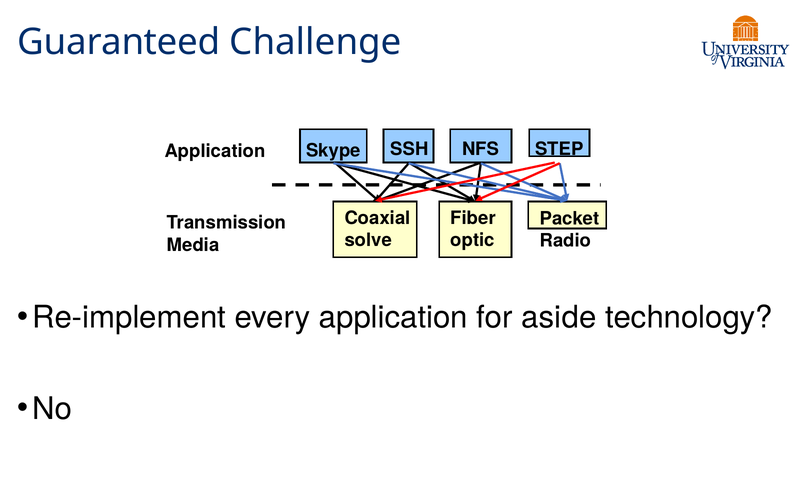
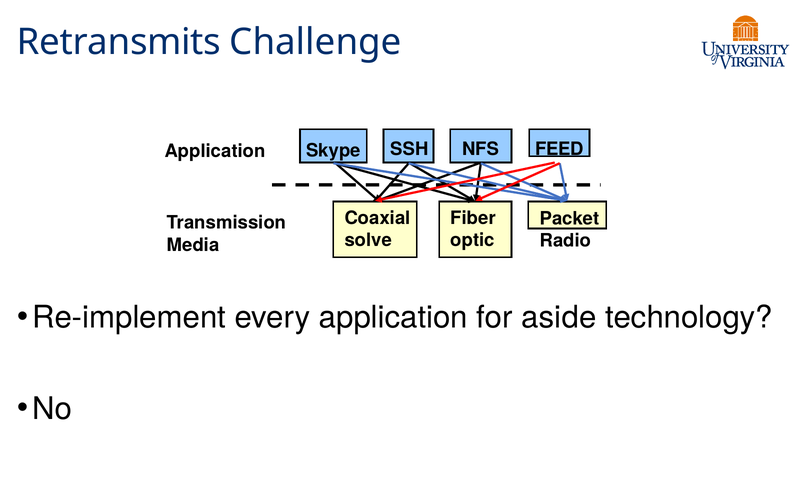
Guaranteed: Guaranteed -> Retransmits
STEP: STEP -> FEED
